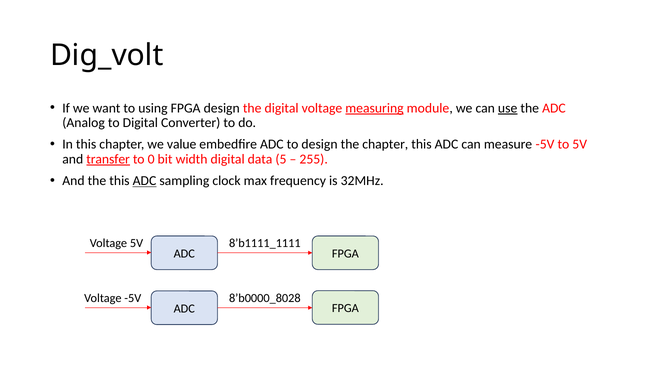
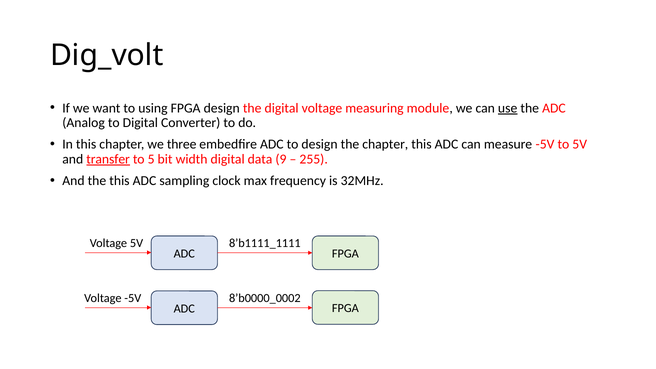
measuring underline: present -> none
value: value -> three
0: 0 -> 5
5: 5 -> 9
ADC at (144, 181) underline: present -> none
8’b0000_8028: 8’b0000_8028 -> 8’b0000_0002
